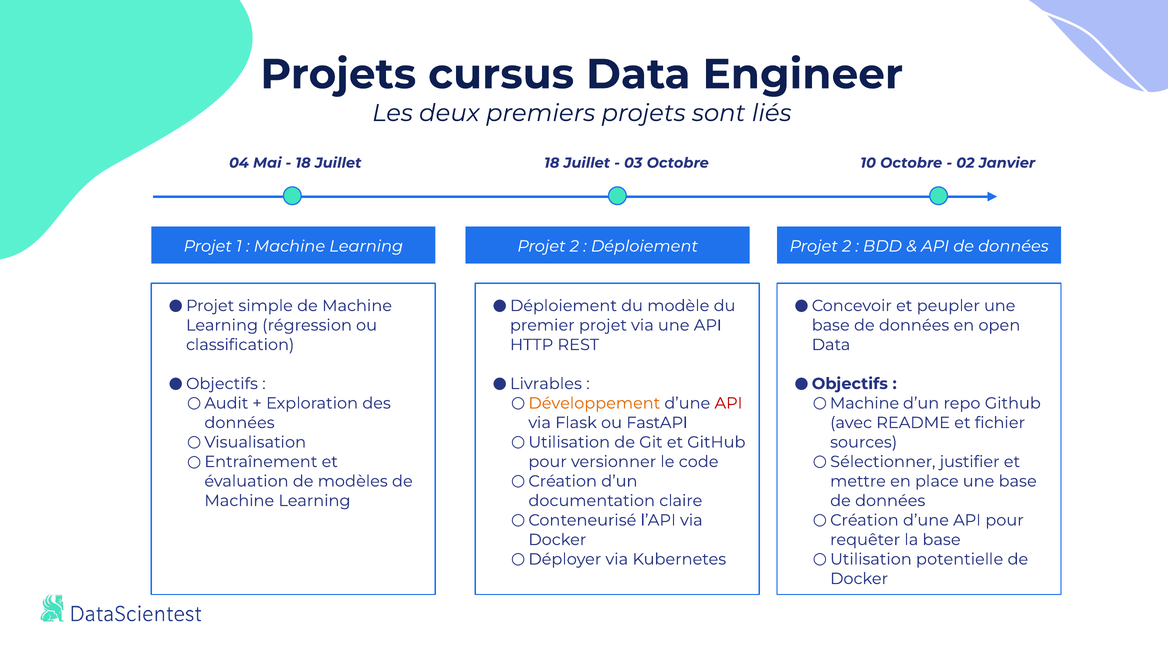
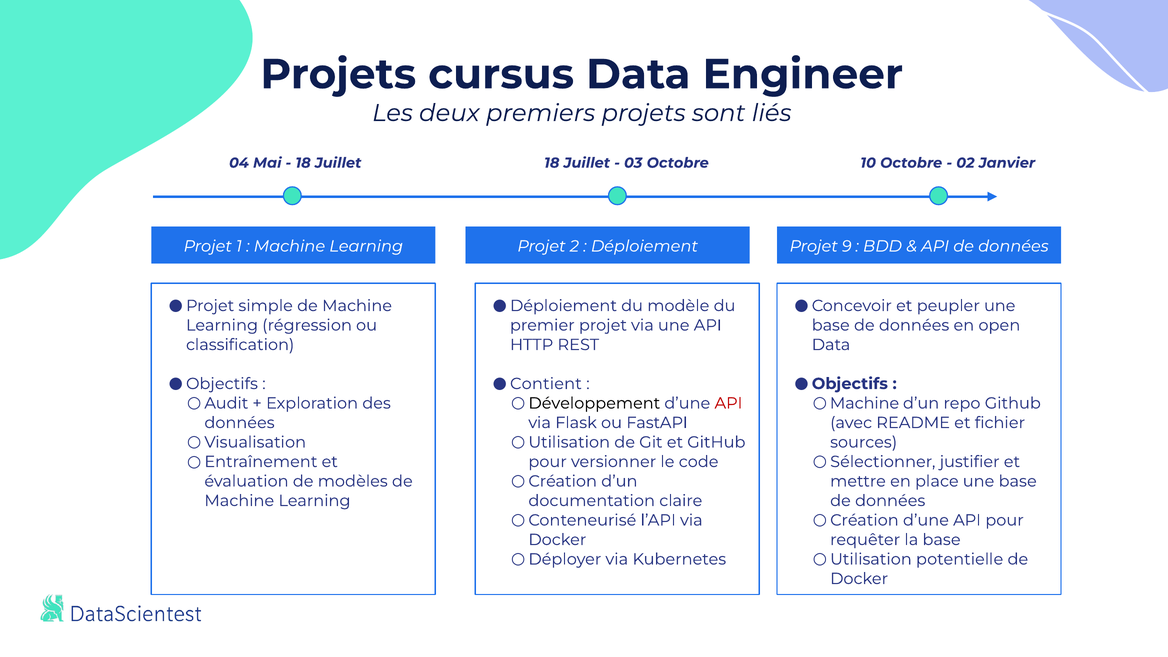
2 at (847, 246): 2 -> 9
Livrables: Livrables -> Contient
Développement colour: orange -> black
